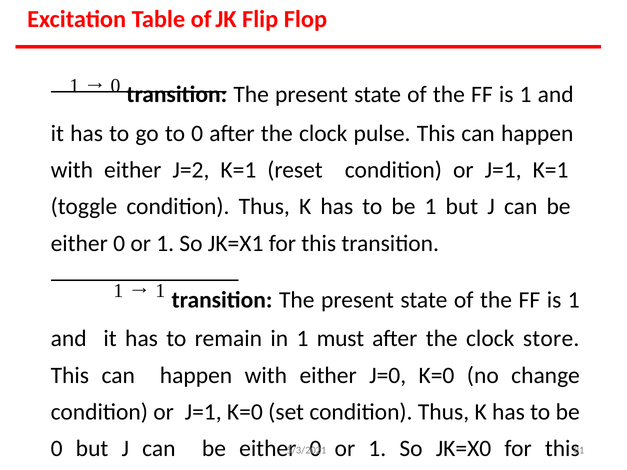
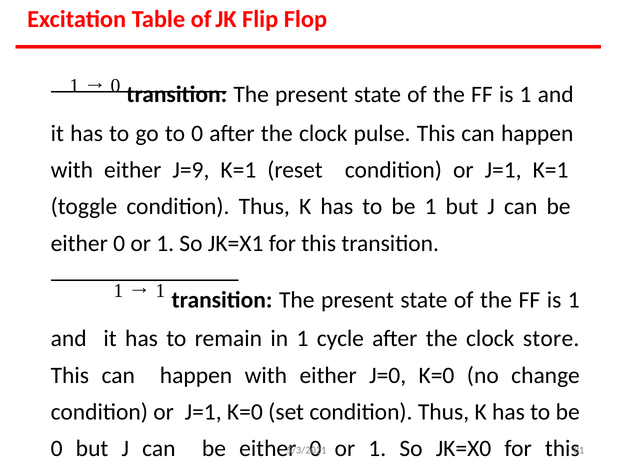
J=2: J=2 -> J=9
must: must -> cycle
